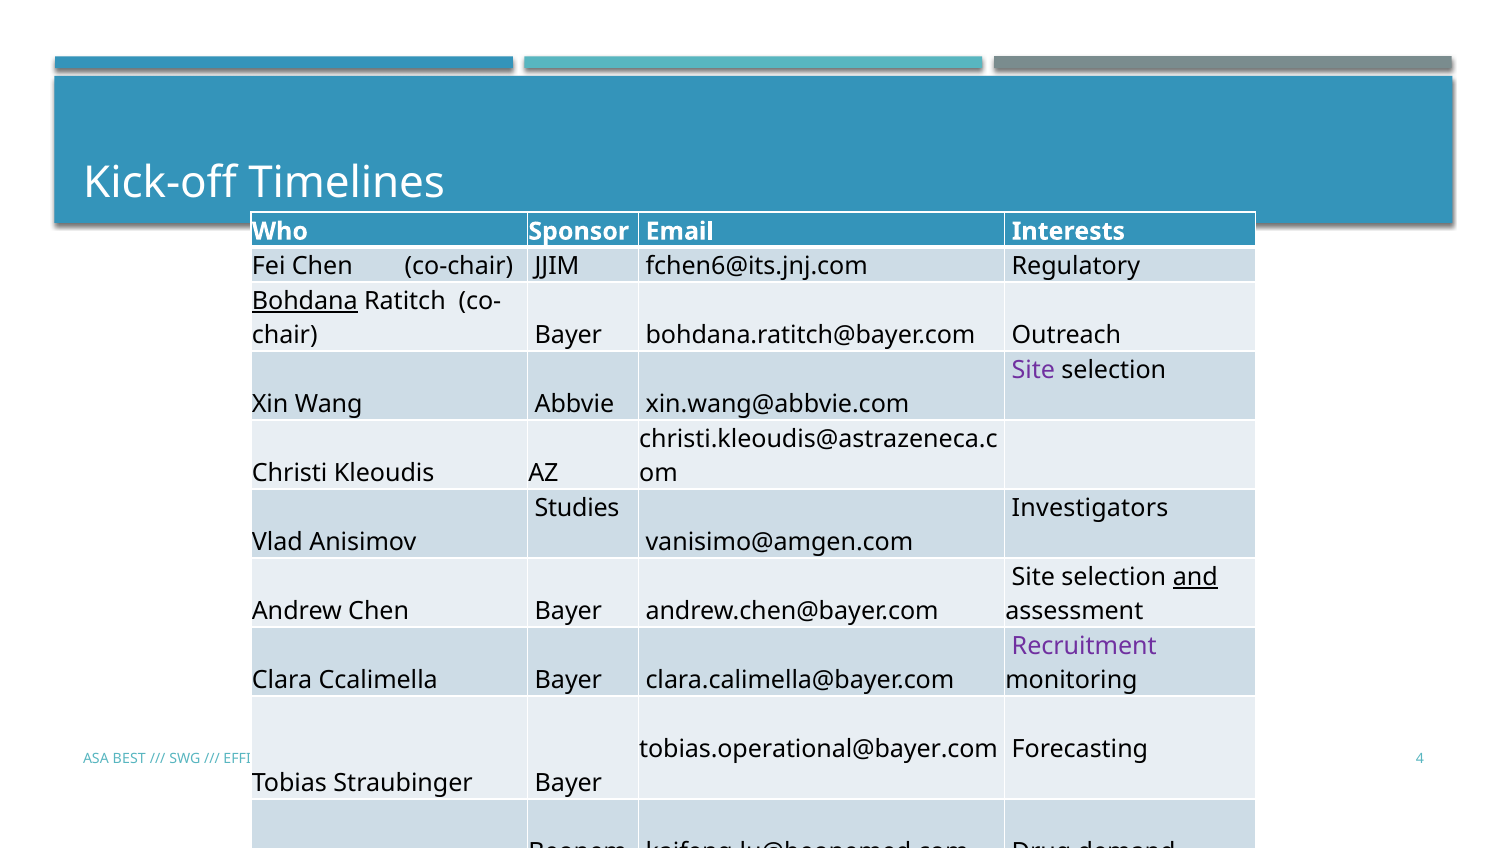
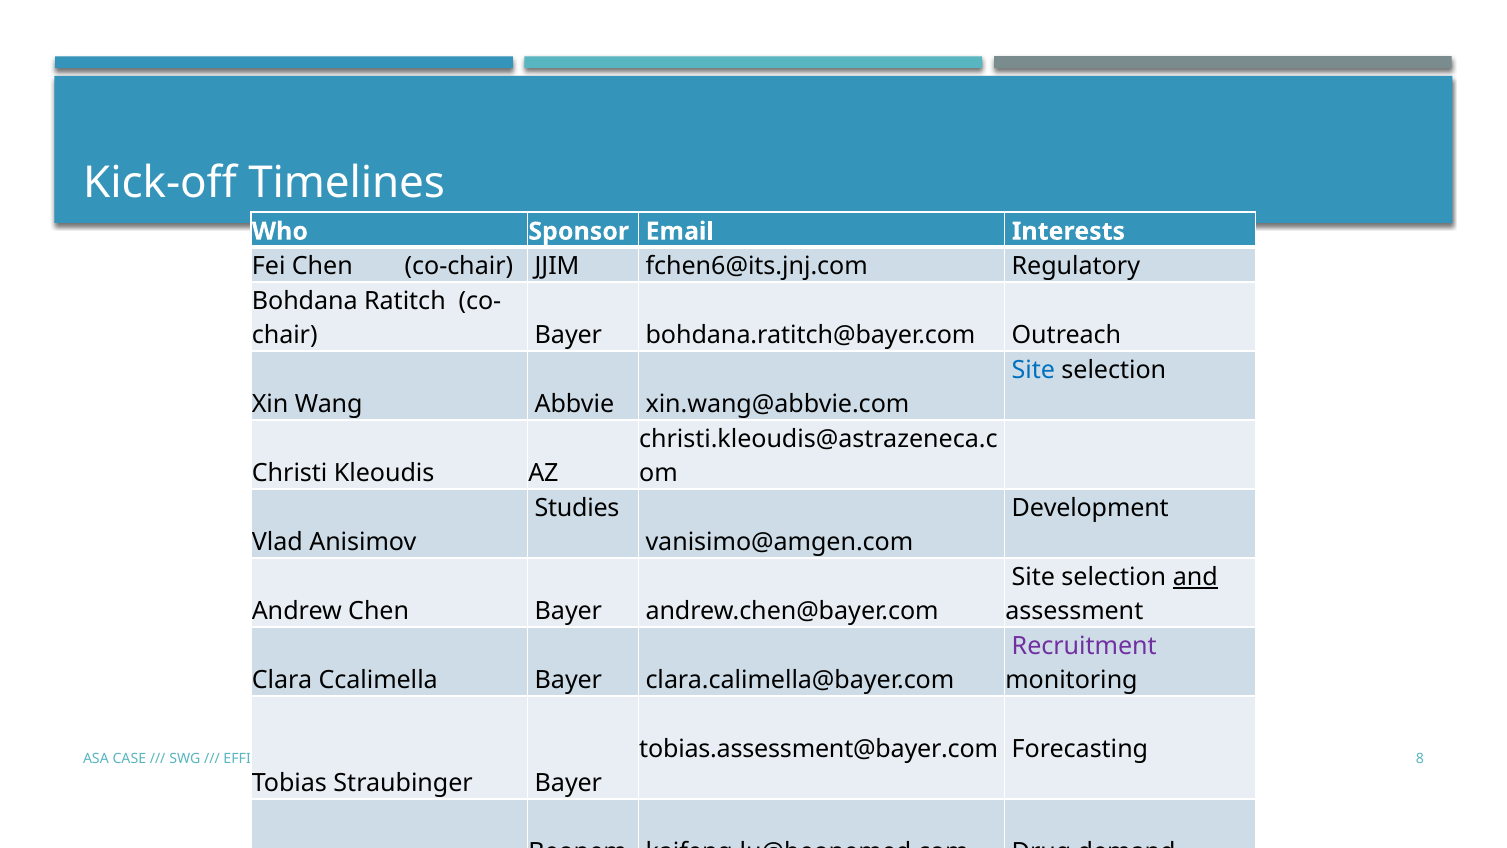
Bohdana underline: present -> none
Site at (1033, 370) colour: purple -> blue
Investigators: Investigators -> Development
tobias.operational@bayer.com: tobias.operational@bayer.com -> tobias.assessment@bayer.com
BEST: BEST -> CASE
4: 4 -> 8
